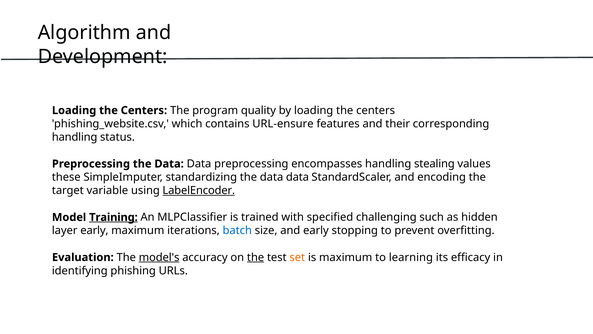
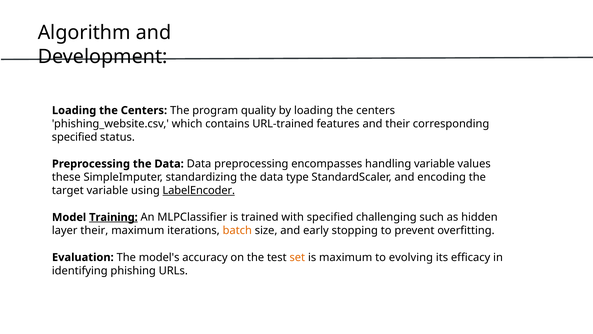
URL-ensure: URL-ensure -> URL-trained
handling at (75, 137): handling -> specified
handling stealing: stealing -> variable
standardizing the data data: data -> type
layer early: early -> their
batch colour: blue -> orange
model's underline: present -> none
the at (256, 257) underline: present -> none
learning: learning -> evolving
